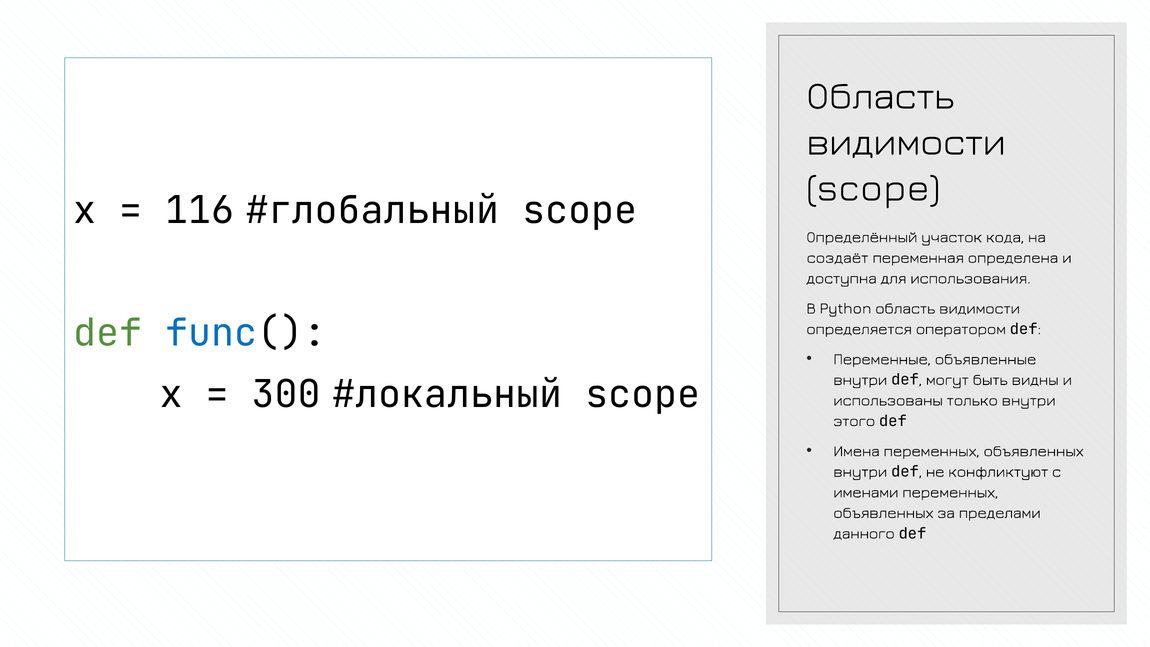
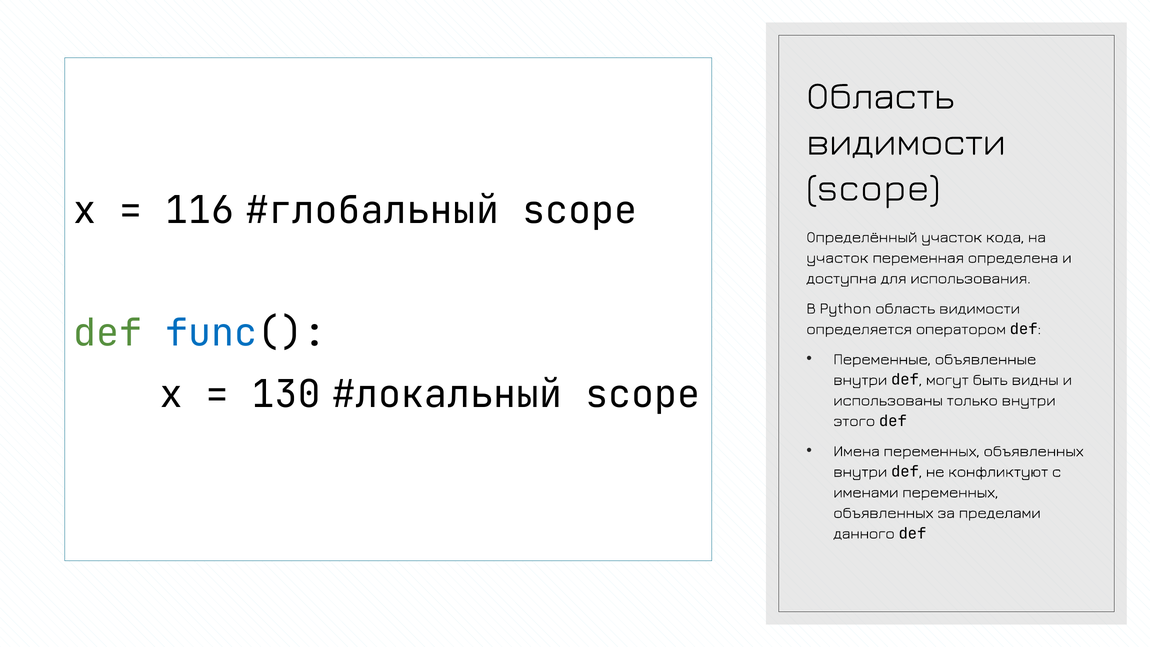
создаёт at (837, 258): создаёт -> участок
300: 300 -> 130
